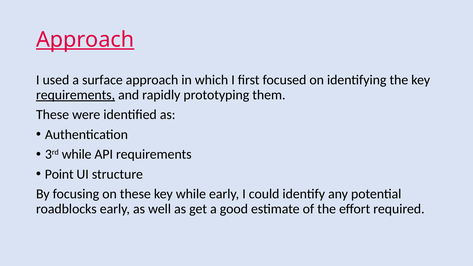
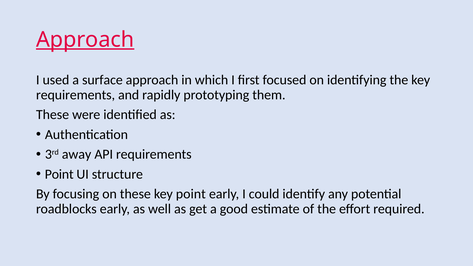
requirements at (76, 95) underline: present -> none
3rd while: while -> away
key while: while -> point
